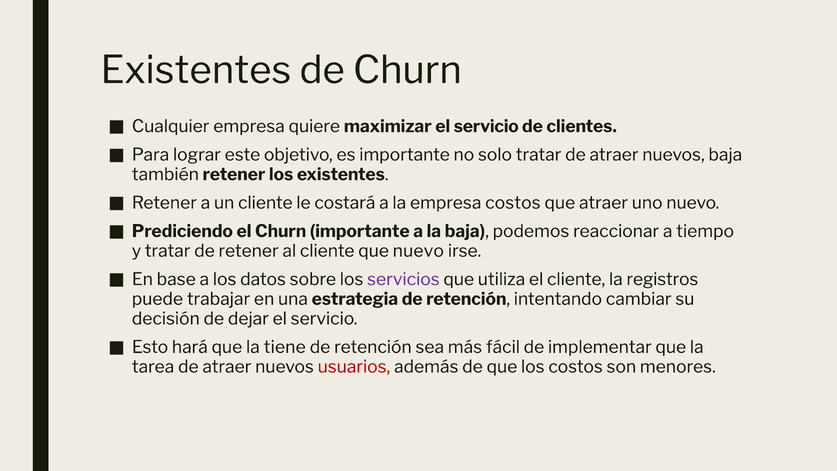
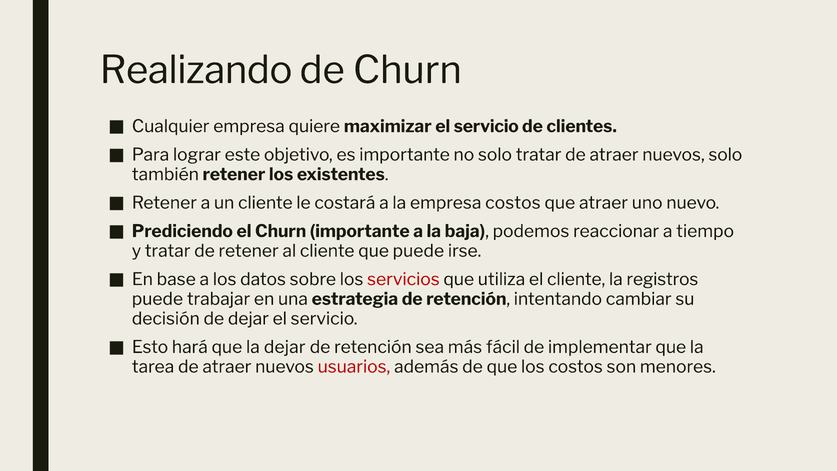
Existentes at (196, 70): Existentes -> Realizando
nuevos baja: baja -> solo
que nuevo: nuevo -> puede
servicios colour: purple -> red
la tiene: tiene -> dejar
